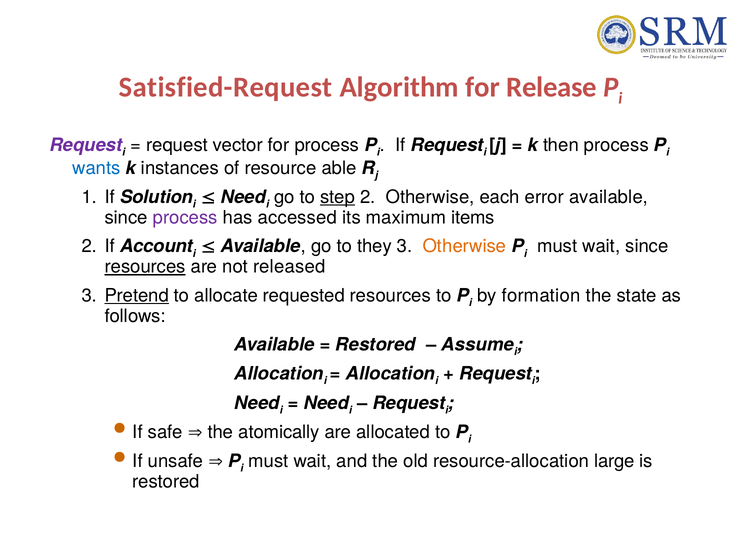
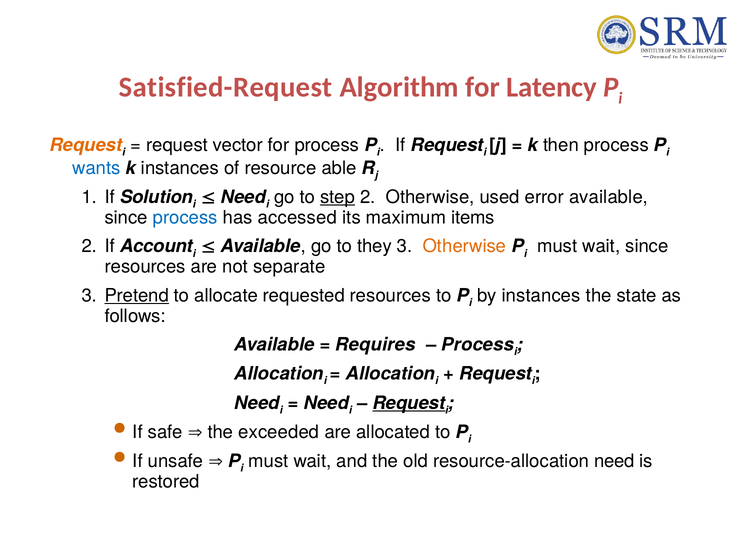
Release: Release -> Latency
Request at (86, 145) colour: purple -> orange
each: each -> used
process at (185, 218) colour: purple -> blue
resources at (145, 267) underline: present -> none
released: released -> separate
by formation: formation -> instances
Restored at (376, 345): Restored -> Requires
Assume at (478, 345): Assume -> Process
Request at (409, 403) underline: none -> present
atomically: atomically -> exceeded
resource-allocation large: large -> need
